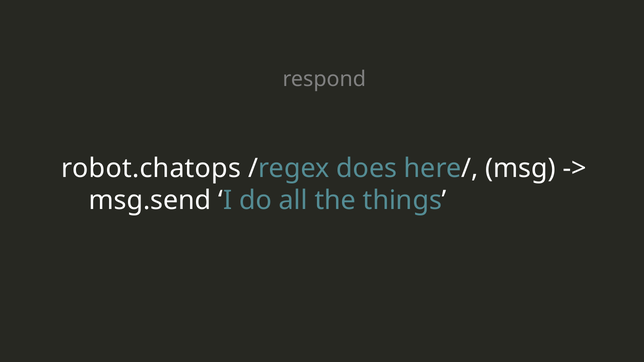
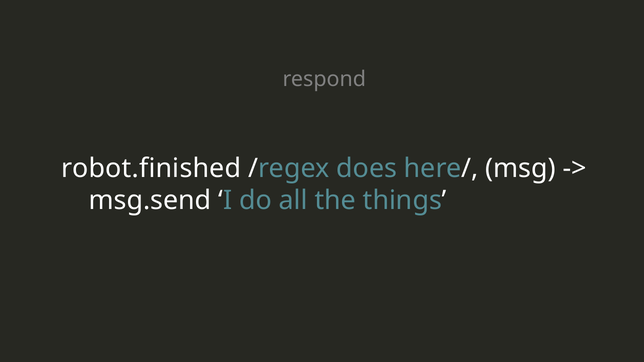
robot.chatops: robot.chatops -> robot.finished
